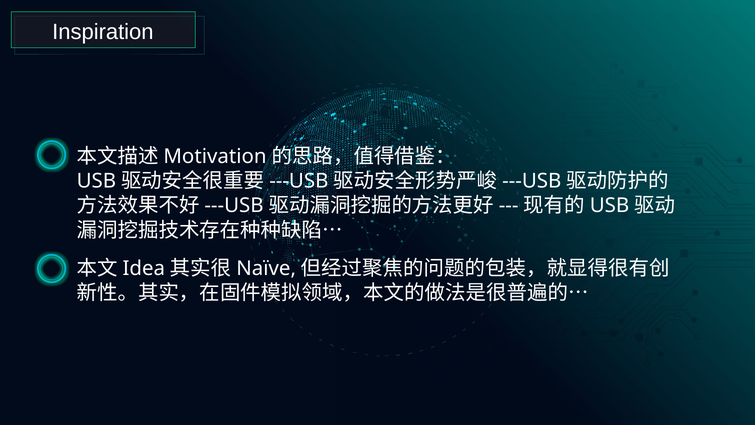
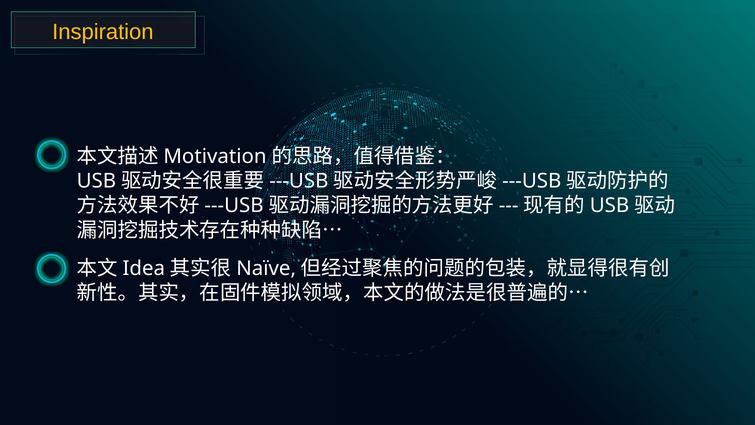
Inspiration colour: white -> yellow
